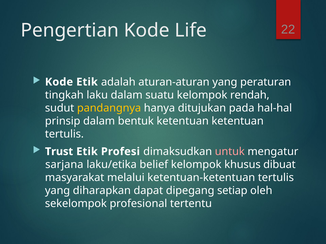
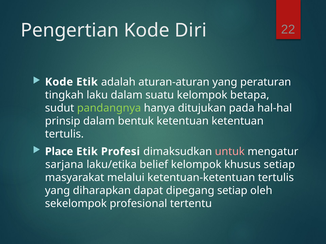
Life: Life -> Diri
rendah: rendah -> betapa
pandangnya colour: yellow -> light green
Trust: Trust -> Place
khusus dibuat: dibuat -> setiap
